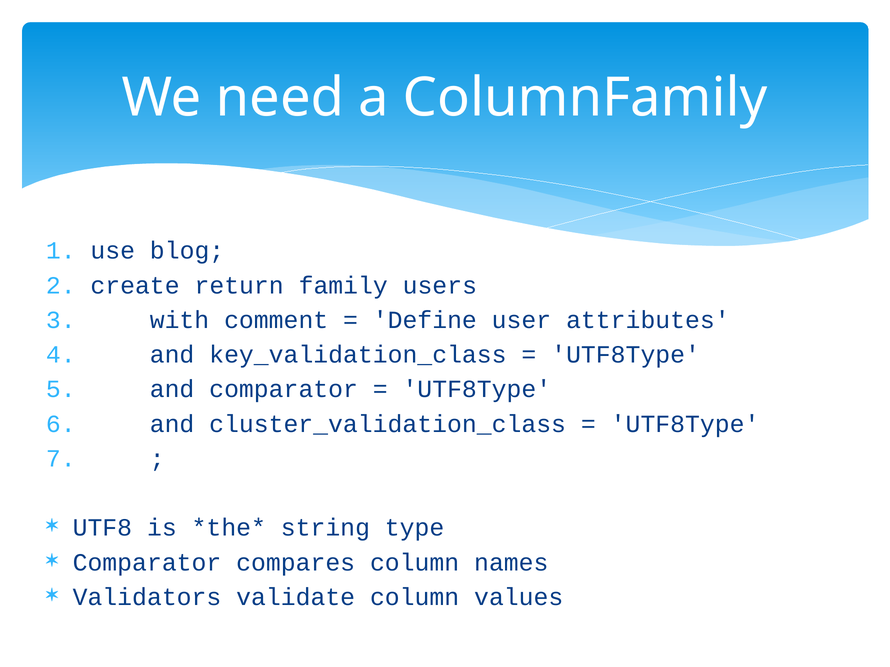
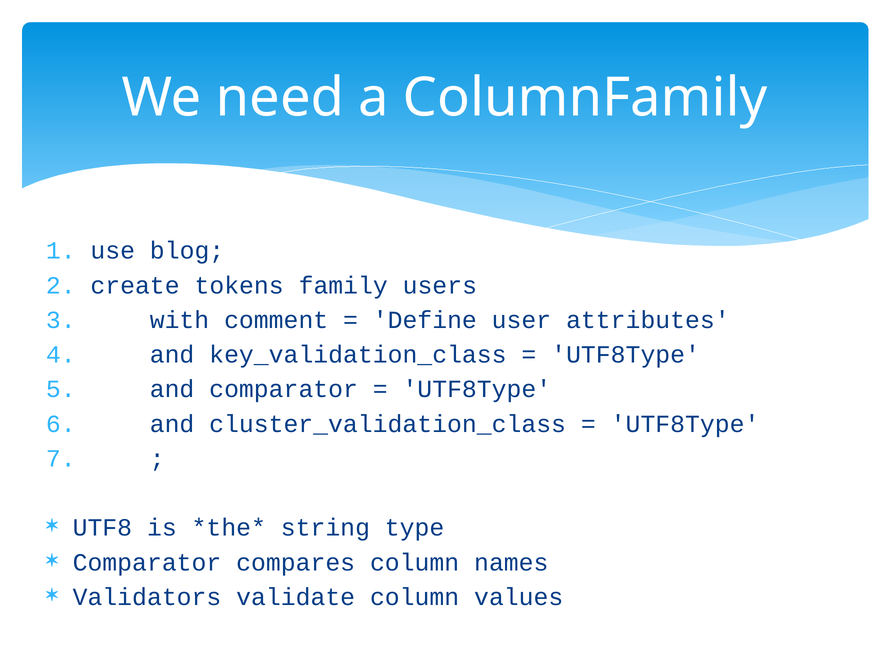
return: return -> tokens
